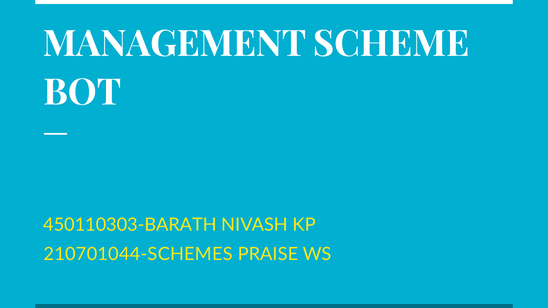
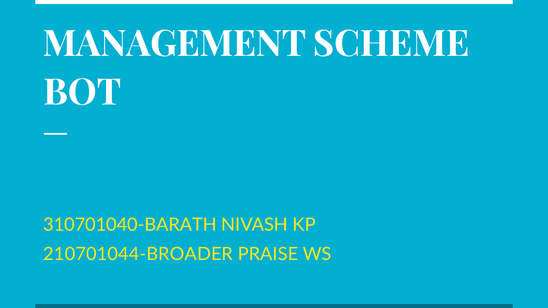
450110303-BARATH: 450110303-BARATH -> 310701040-BARATH
210701044-SCHEMES: 210701044-SCHEMES -> 210701044-BROADER
